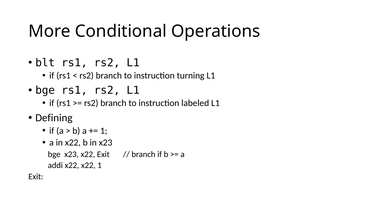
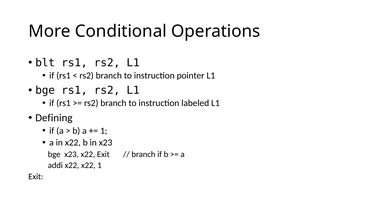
turning: turning -> pointer
